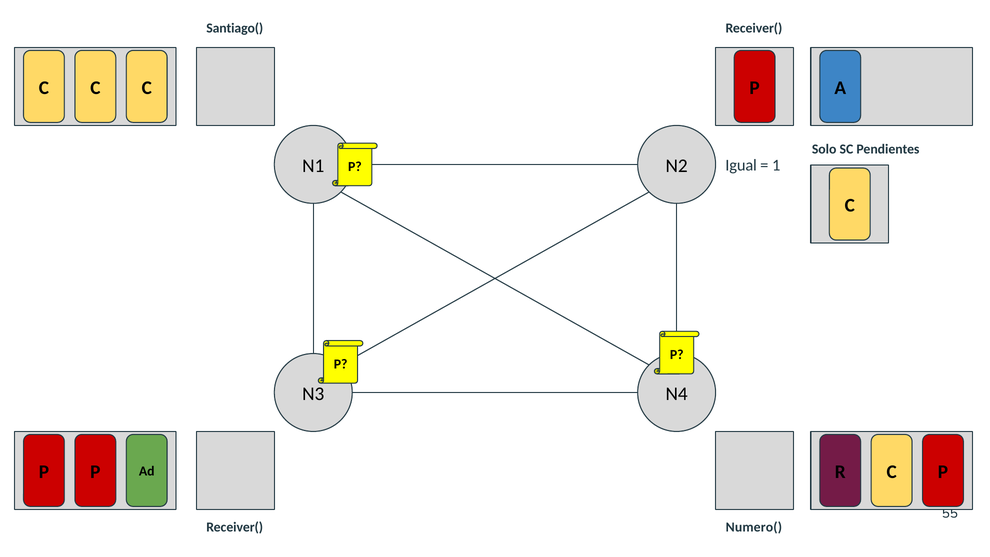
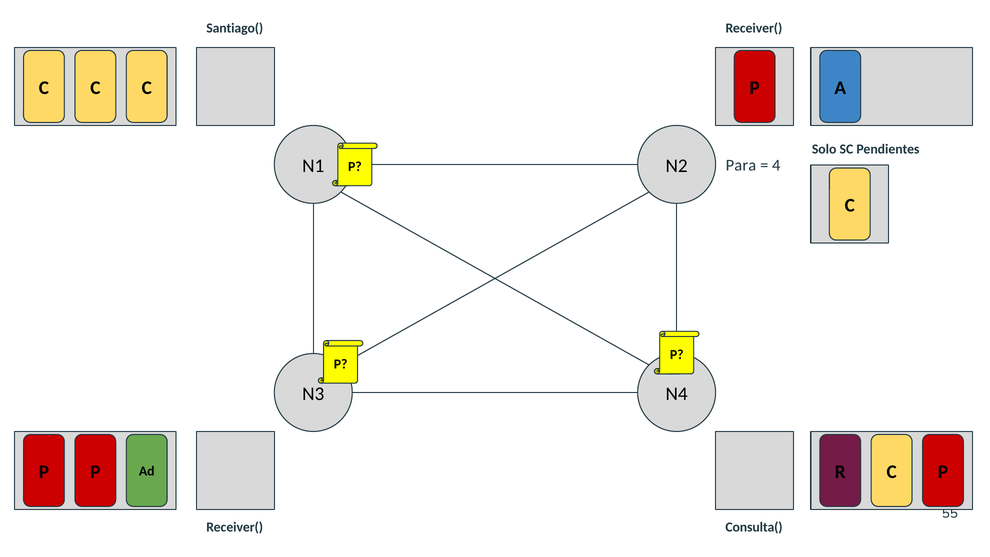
Igual: Igual -> Para
1: 1 -> 4
Numero(: Numero( -> Consulta(
